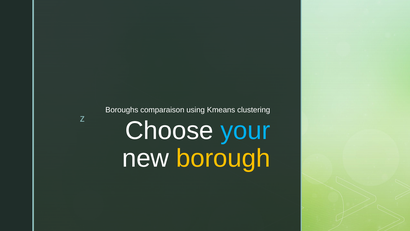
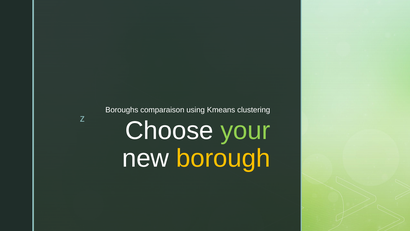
your colour: light blue -> light green
